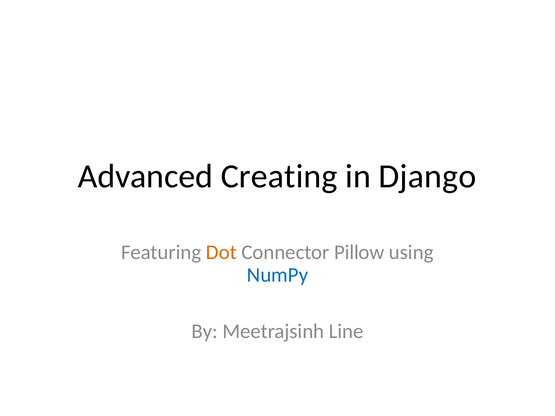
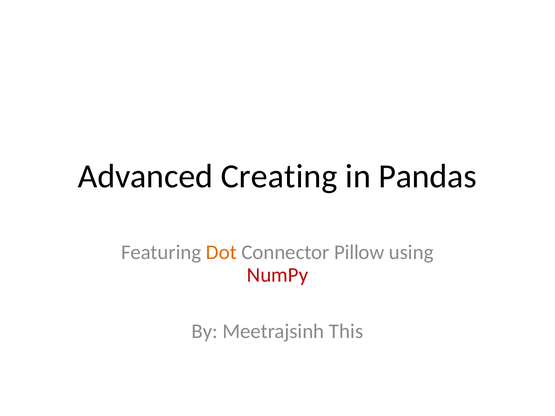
Django: Django -> Pandas
NumPy colour: blue -> red
Line: Line -> This
